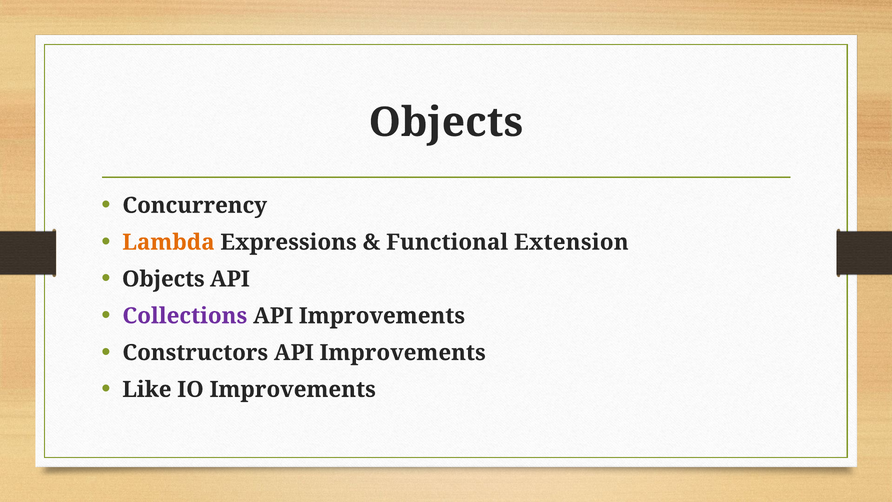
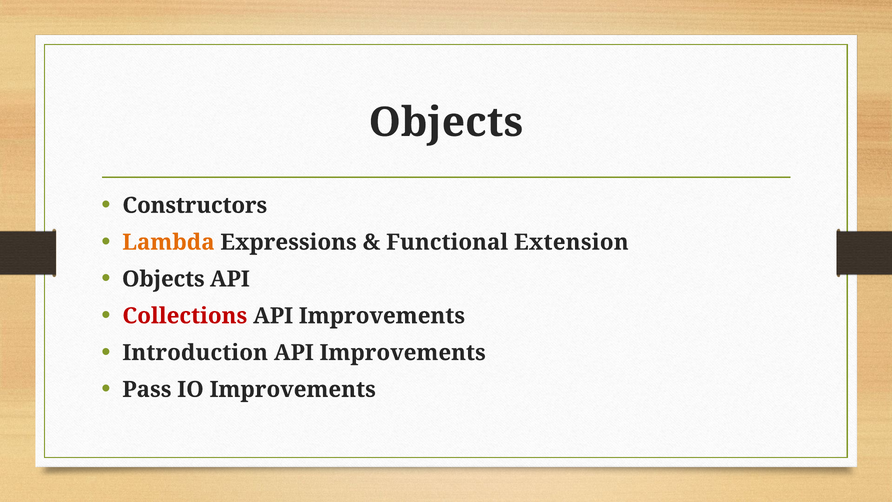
Concurrency: Concurrency -> Constructors
Collections colour: purple -> red
Constructors: Constructors -> Introduction
Like: Like -> Pass
